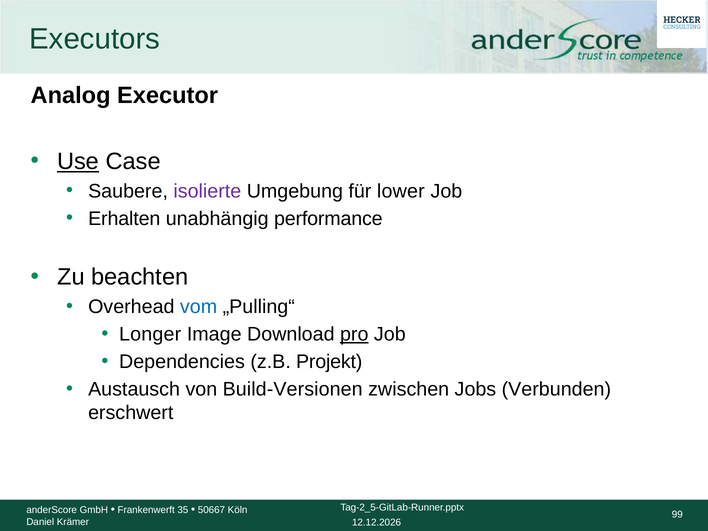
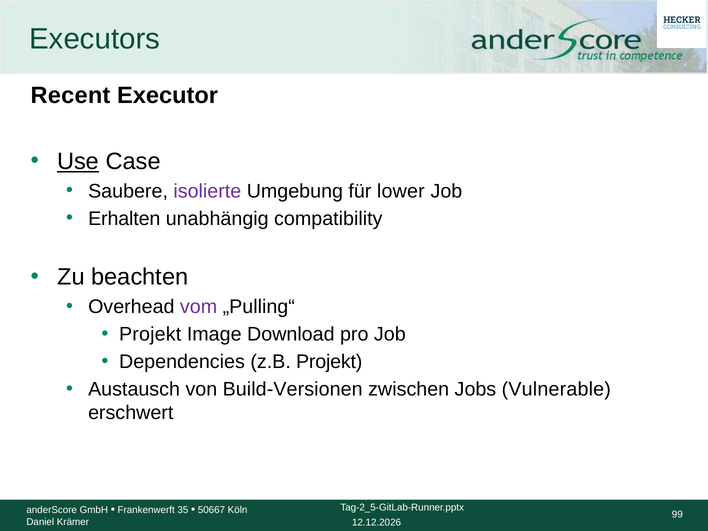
Analog: Analog -> Recent
performance: performance -> compatibility
vom colour: blue -> purple
Longer at (150, 334): Longer -> Projekt
pro underline: present -> none
Verbunden: Verbunden -> Vulnerable
